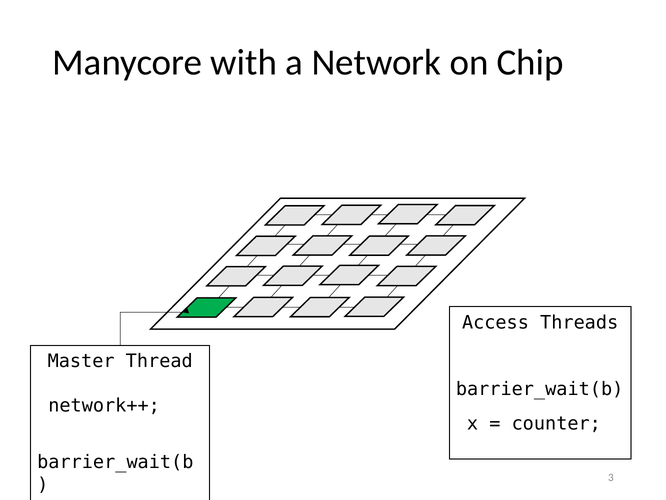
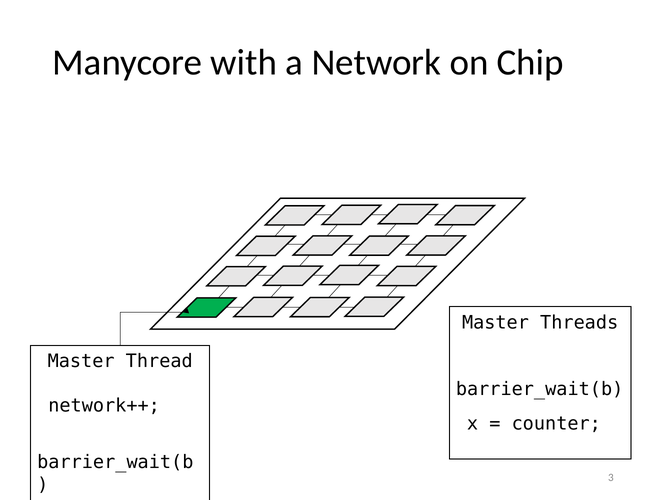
Access at (495, 322): Access -> Master
